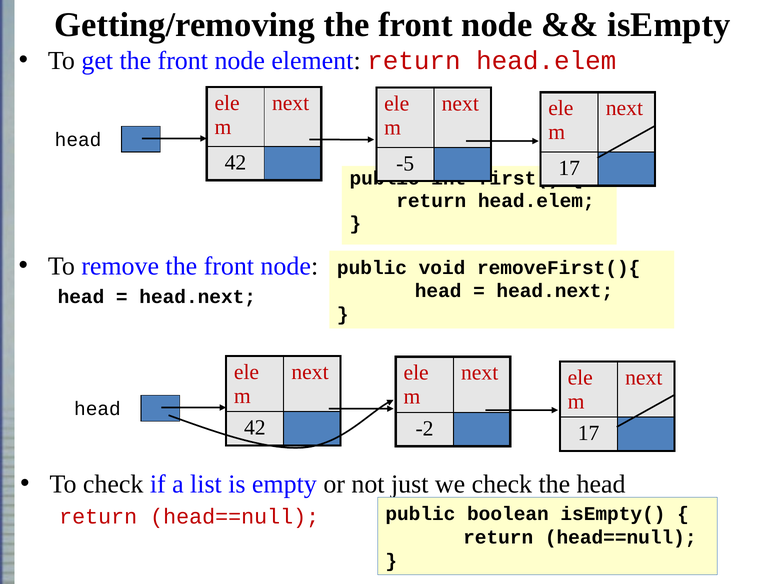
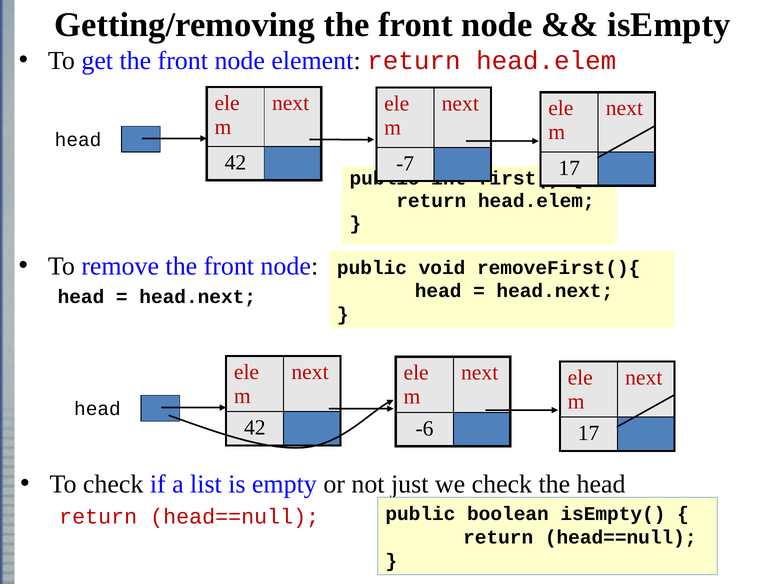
-5: -5 -> -7
-2: -2 -> -6
